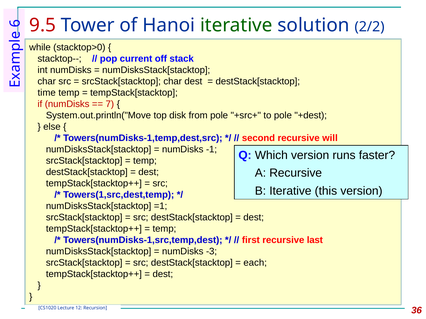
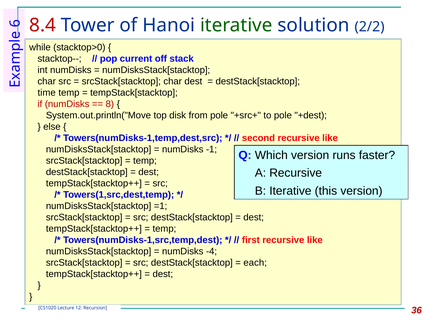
9.5: 9.5 -> 8.4
7: 7 -> 8
second recursive will: will -> like
first recursive last: last -> like
-3: -3 -> -4
